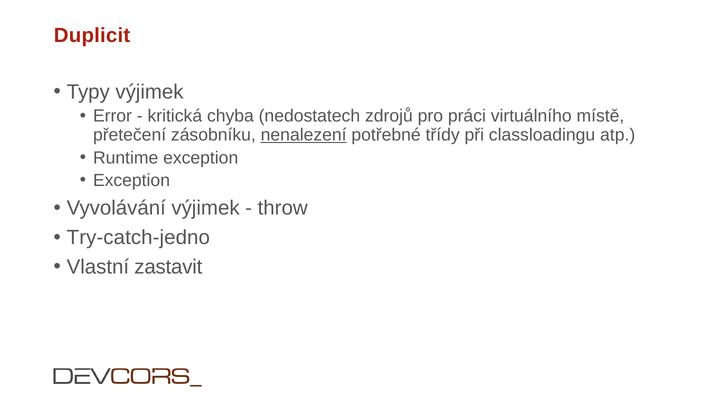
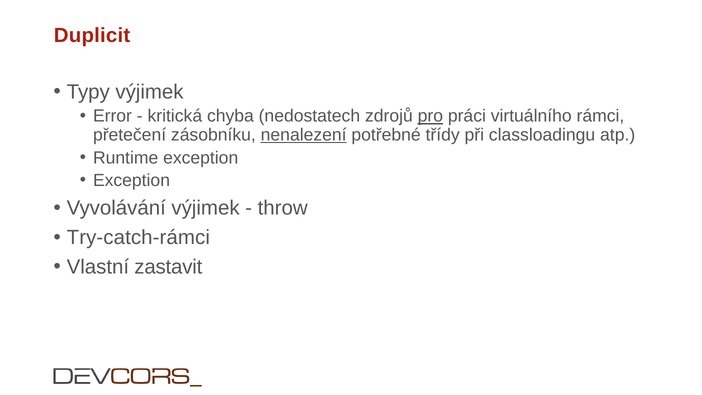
pro underline: none -> present
místě: místě -> rámci
Try-catch-jedno: Try-catch-jedno -> Try-catch-rámci
